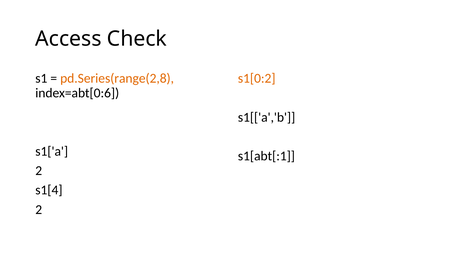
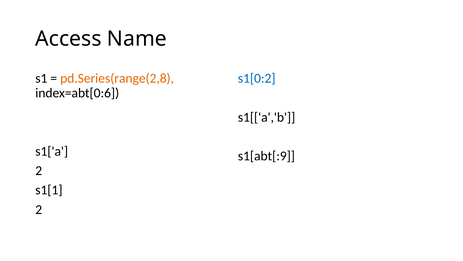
Check: Check -> Name
s1[0:2 colour: orange -> blue
s1[abt[:1: s1[abt[:1 -> s1[abt[:9
s1[4: s1[4 -> s1[1
